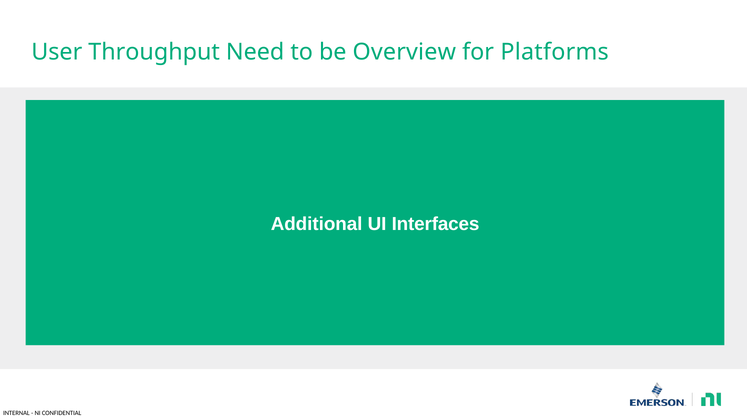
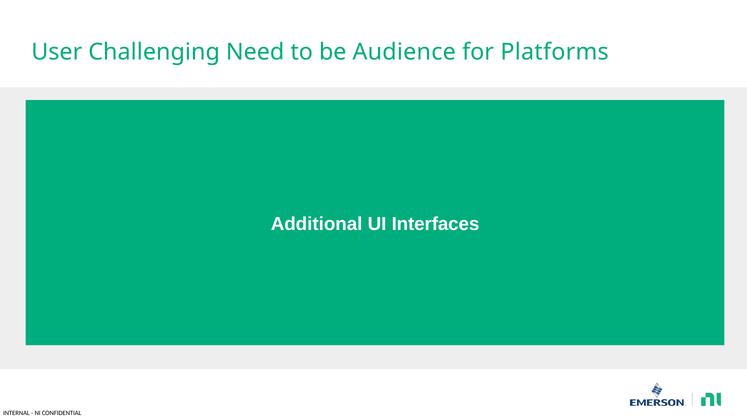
Throughput: Throughput -> Challenging
Overview: Overview -> Audience
